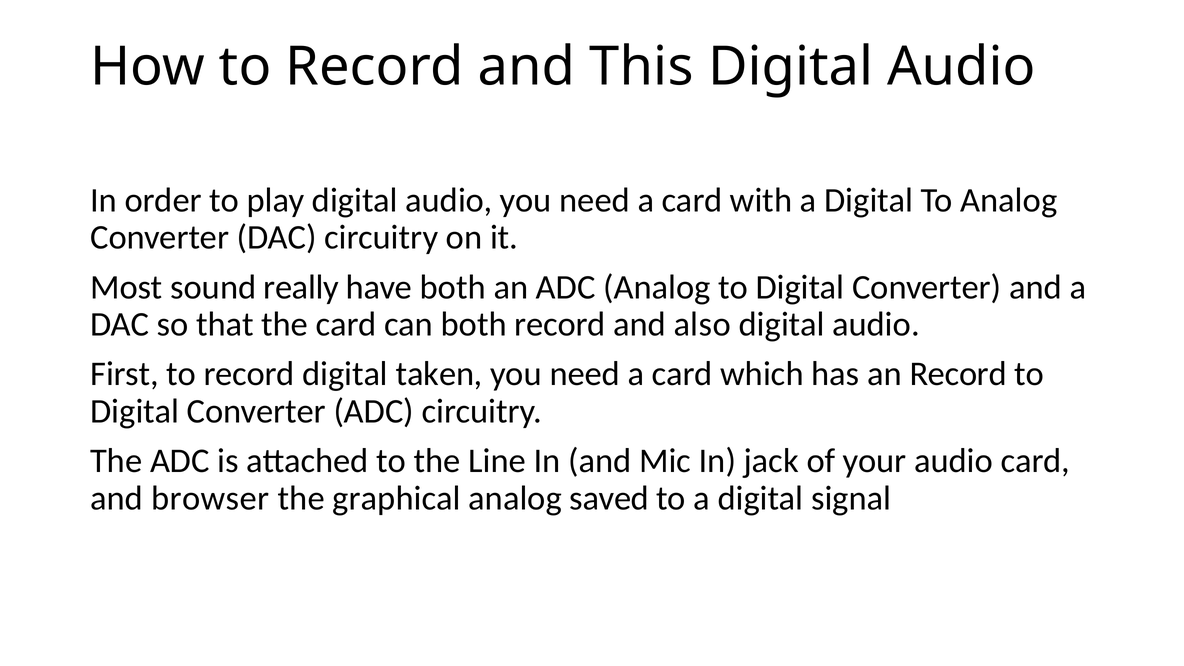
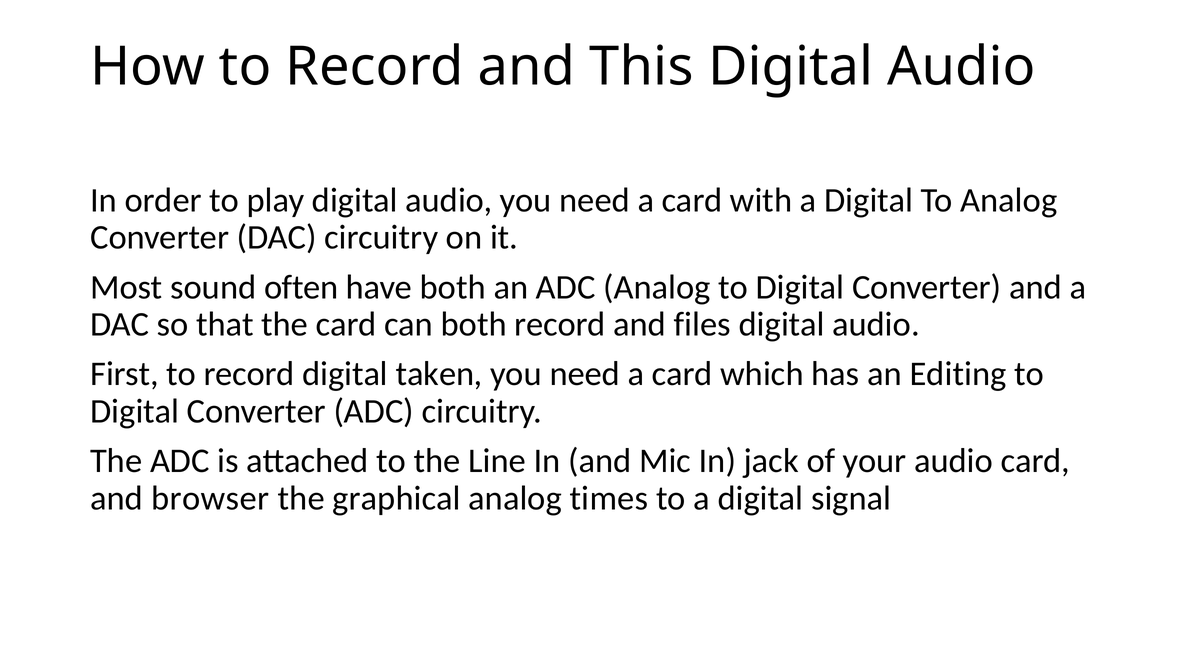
really: really -> often
also: also -> files
an Record: Record -> Editing
saved: saved -> times
